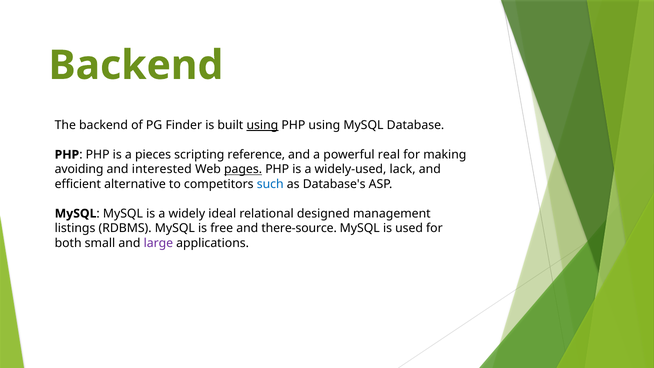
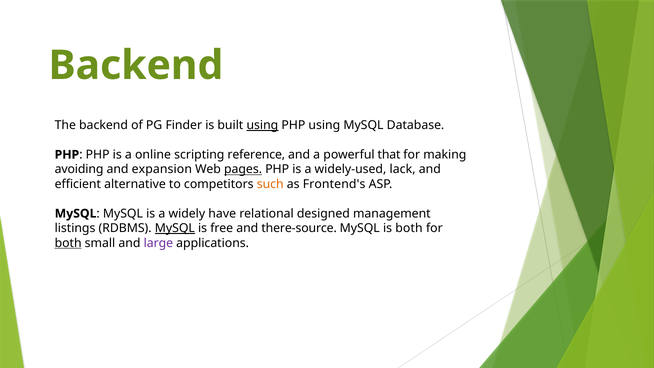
pieces: pieces -> online
real: real -> that
interested: interested -> expansion
such colour: blue -> orange
Database's: Database's -> Frontend's
ideal: ideal -> have
MySQL at (175, 228) underline: none -> present
is used: used -> both
both at (68, 243) underline: none -> present
